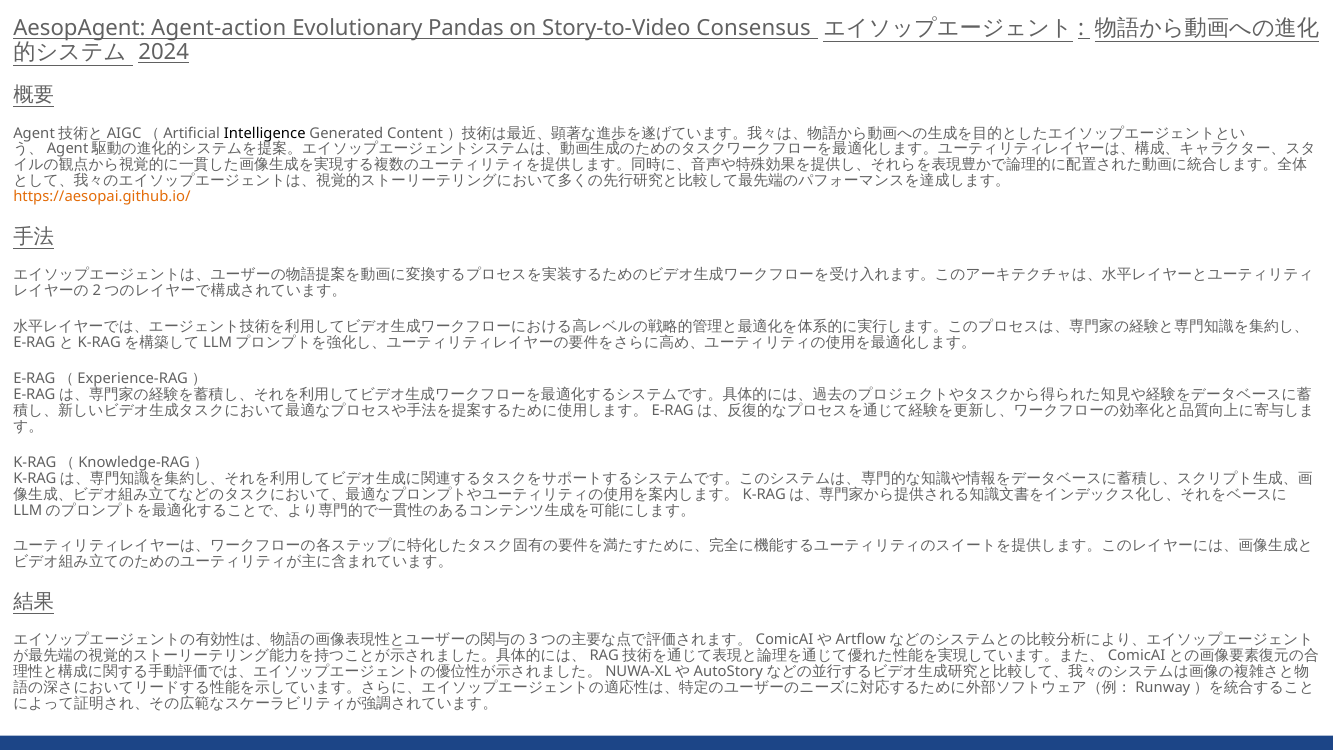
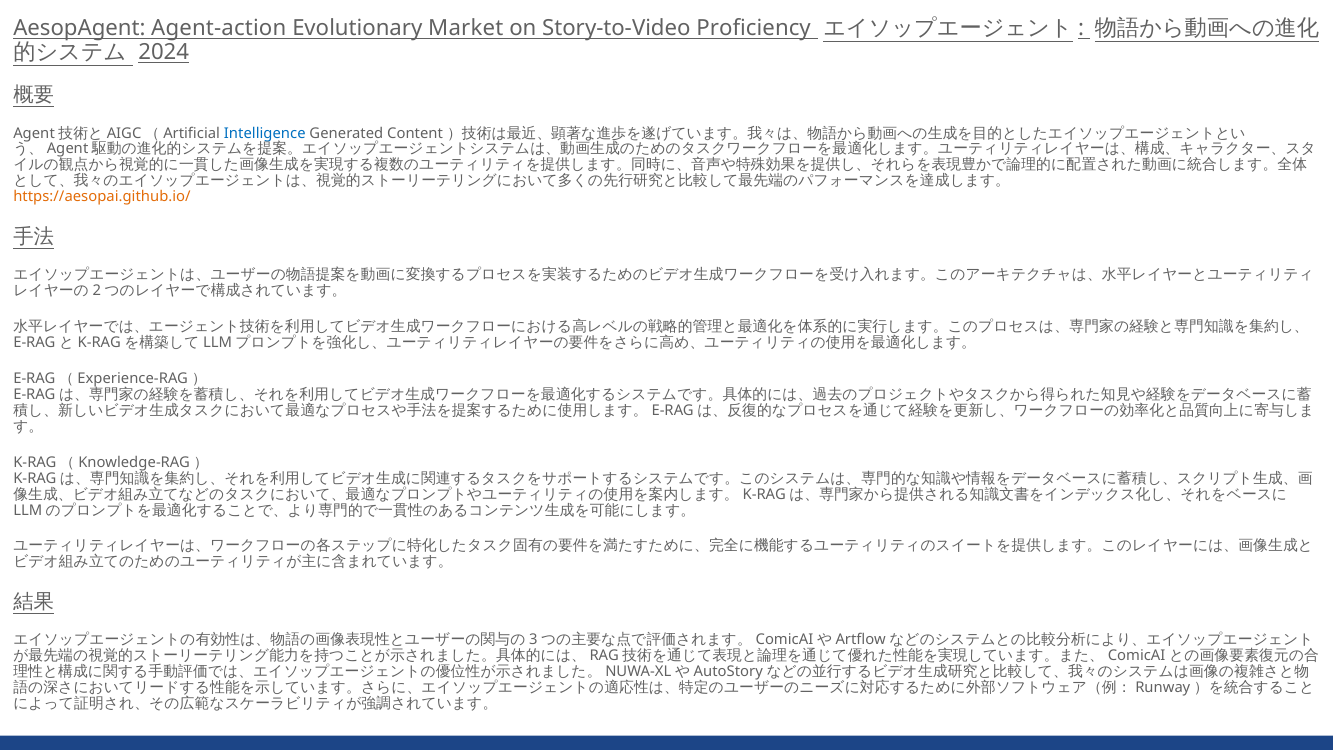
Pandas: Pandas -> Market
Consensus: Consensus -> Proficiency
Intelligence colour: black -> blue
